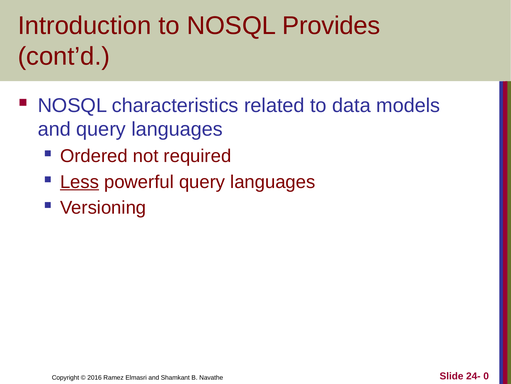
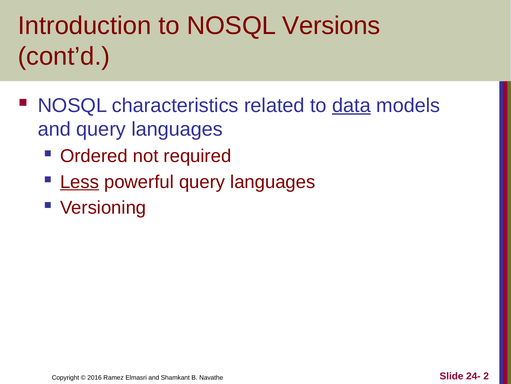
Provides: Provides -> Versions
data underline: none -> present
0: 0 -> 2
